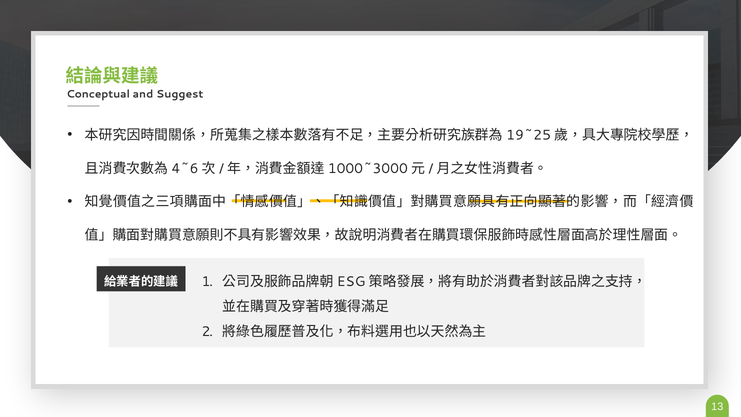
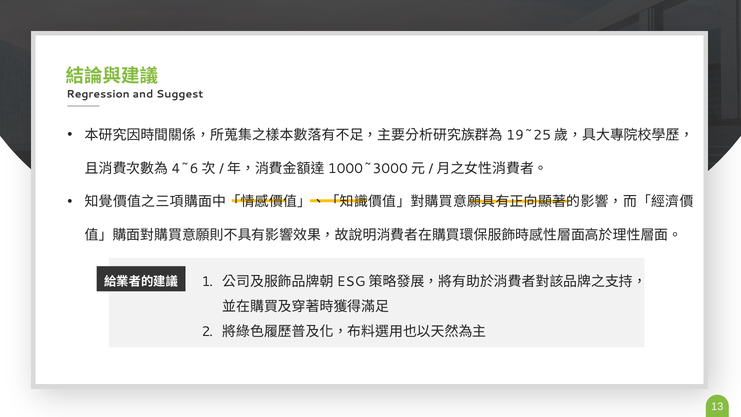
Conceptual: Conceptual -> Regression
